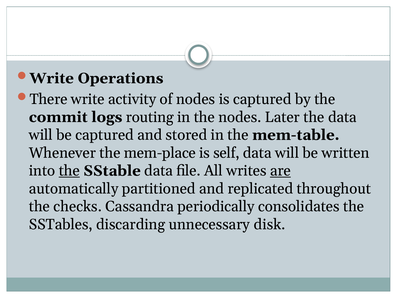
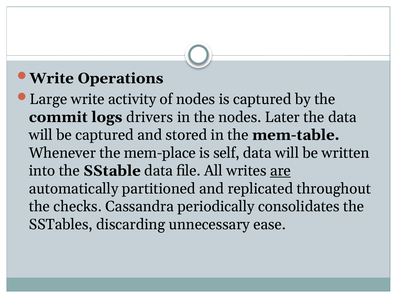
There: There -> Large
routing: routing -> drivers
the at (69, 171) underline: present -> none
disk: disk -> ease
